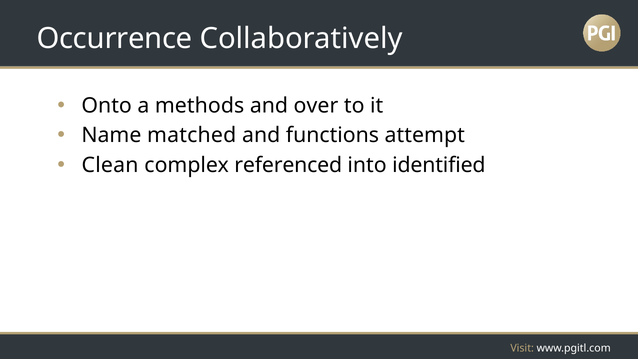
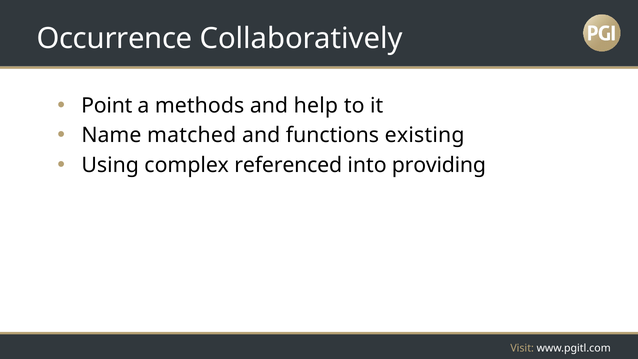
Onto: Onto -> Point
over: over -> help
attempt: attempt -> existing
Clean: Clean -> Using
identified: identified -> providing
